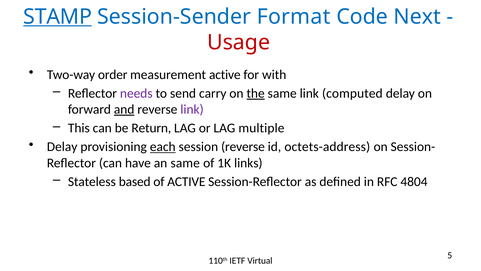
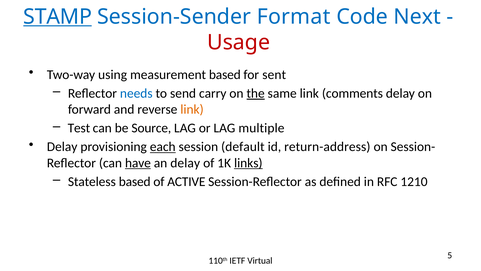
order: order -> using
measurement active: active -> based
with: with -> sent
needs colour: purple -> blue
computed: computed -> comments
and underline: present -> none
link at (192, 109) colour: purple -> orange
This: This -> Test
Return: Return -> Source
session reverse: reverse -> default
octets-address: octets-address -> return-address
have underline: none -> present
an same: same -> delay
links underline: none -> present
4804: 4804 -> 1210
